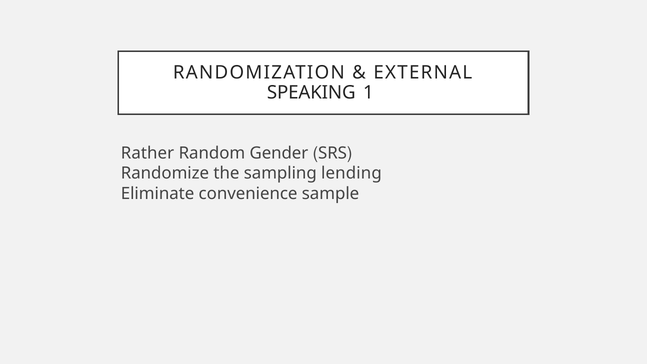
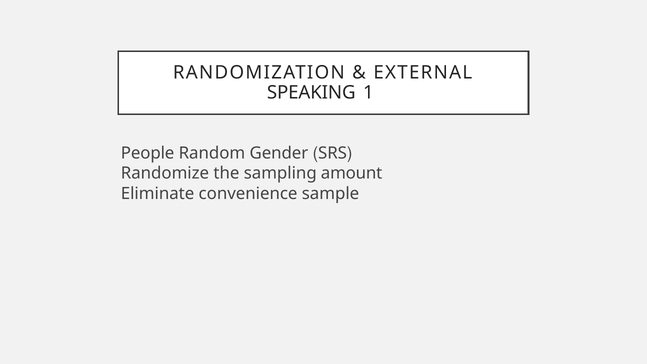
Rather: Rather -> People
lending: lending -> amount
